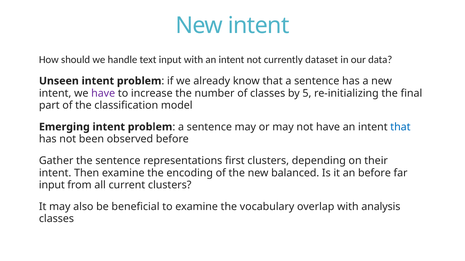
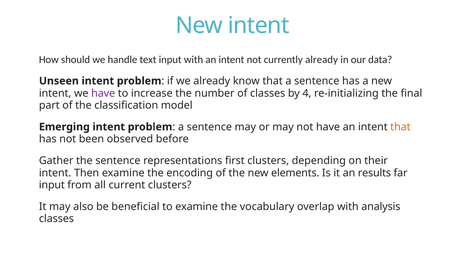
currently dataset: dataset -> already
5: 5 -> 4
that at (400, 127) colour: blue -> orange
balanced: balanced -> elements
an before: before -> results
